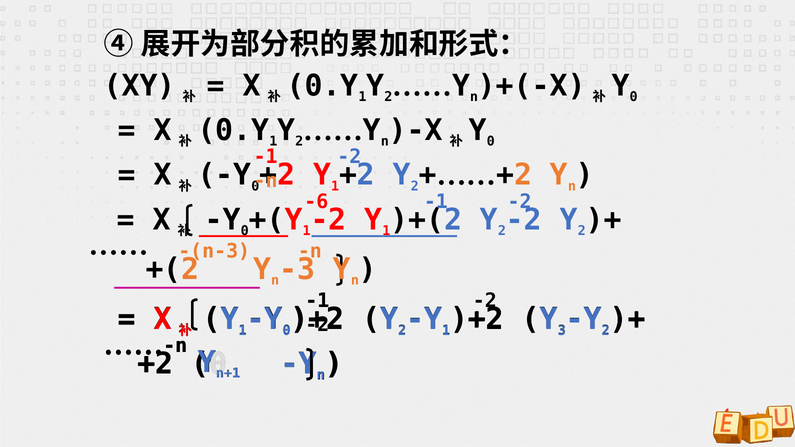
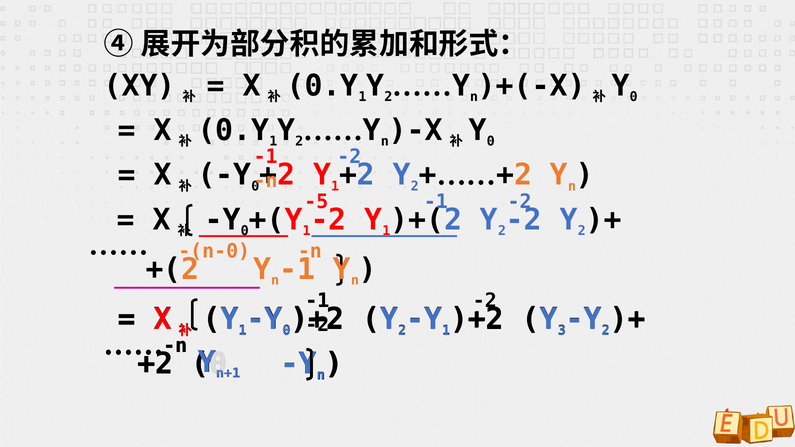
-6: -6 -> -5
-(n-3: -(n-3 -> -(n-0
n -3: -3 -> -1
